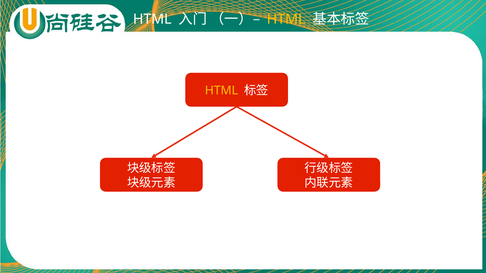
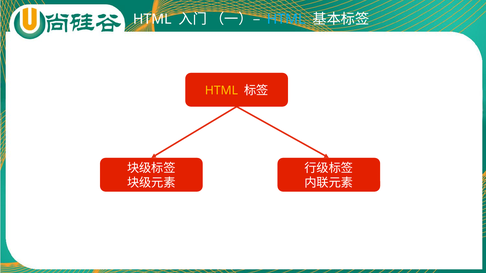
HTML at (286, 19) colour: yellow -> light blue
